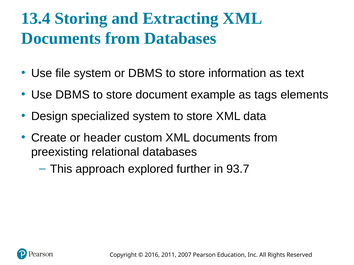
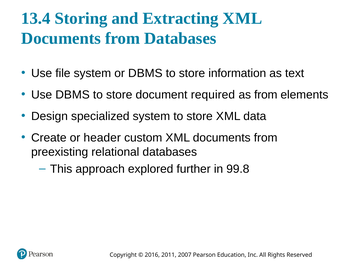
example: example -> required
as tags: tags -> from
93.7: 93.7 -> 99.8
